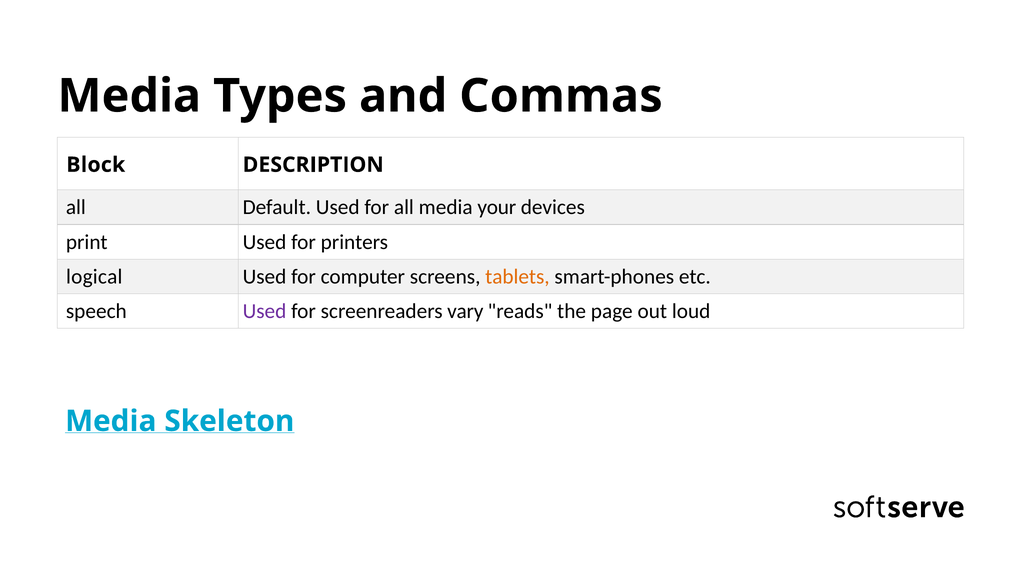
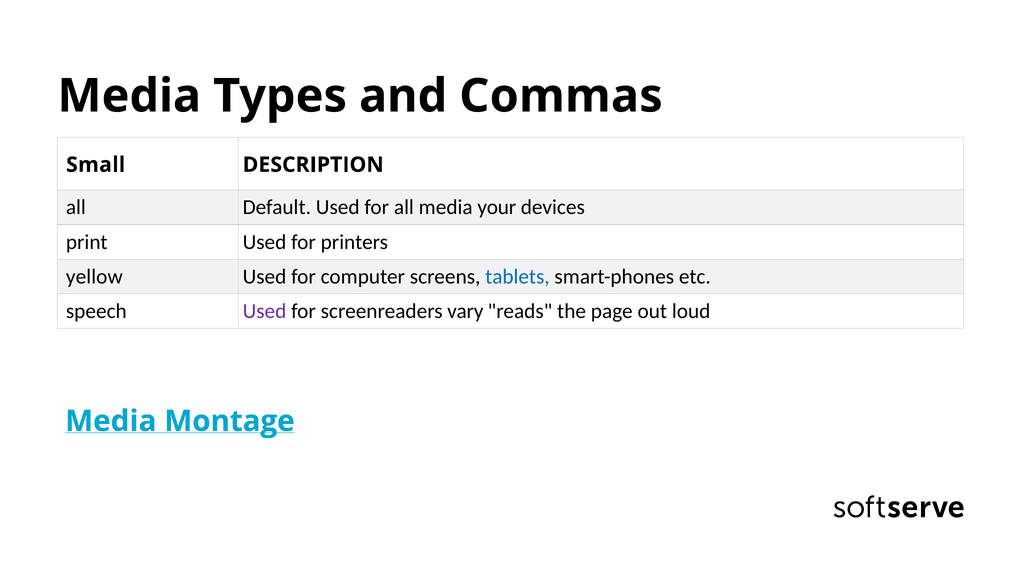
Block: Block -> Small
logical: logical -> yellow
tablets colour: orange -> blue
Skeleton: Skeleton -> Montage
